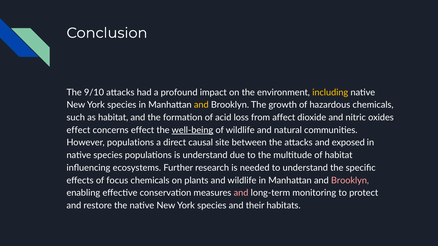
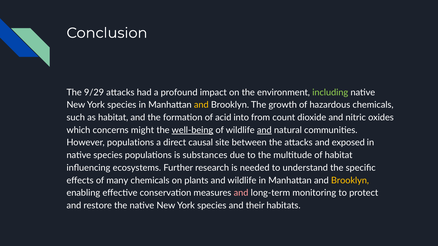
9/10: 9/10 -> 9/29
including colour: yellow -> light green
loss: loss -> into
affect: affect -> count
effect at (78, 130): effect -> which
concerns effect: effect -> might
and at (264, 130) underline: none -> present
is understand: understand -> substances
focus: focus -> many
Brooklyn at (350, 181) colour: pink -> yellow
